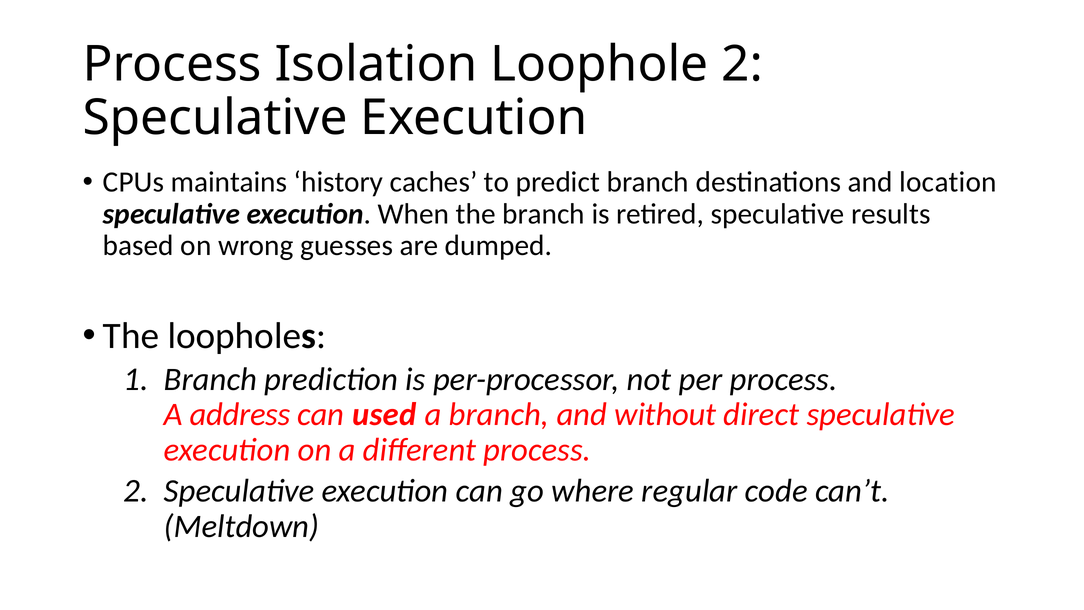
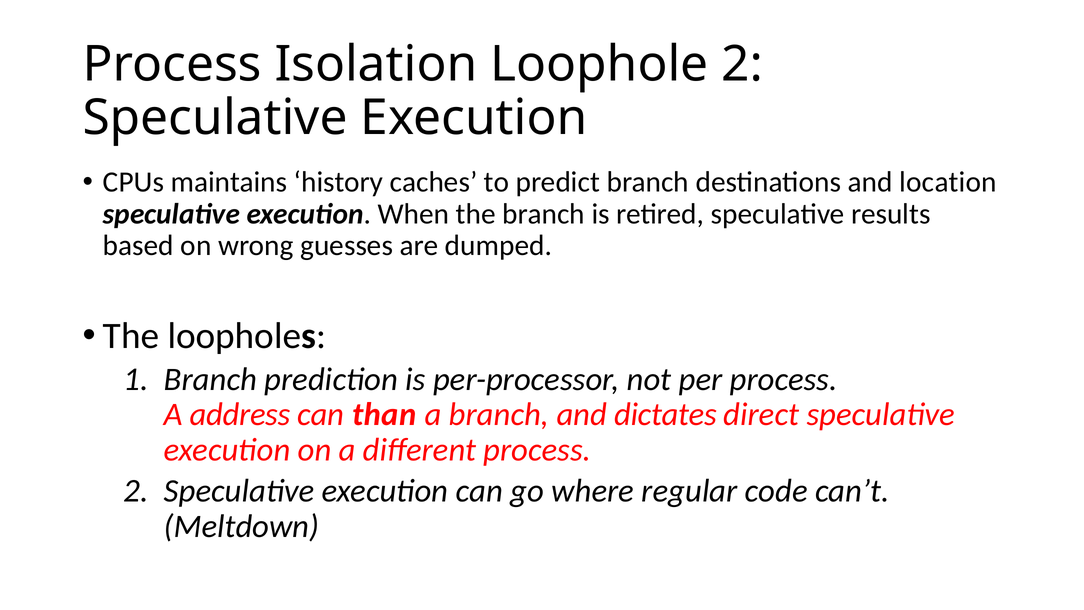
used: used -> than
without: without -> dictates
